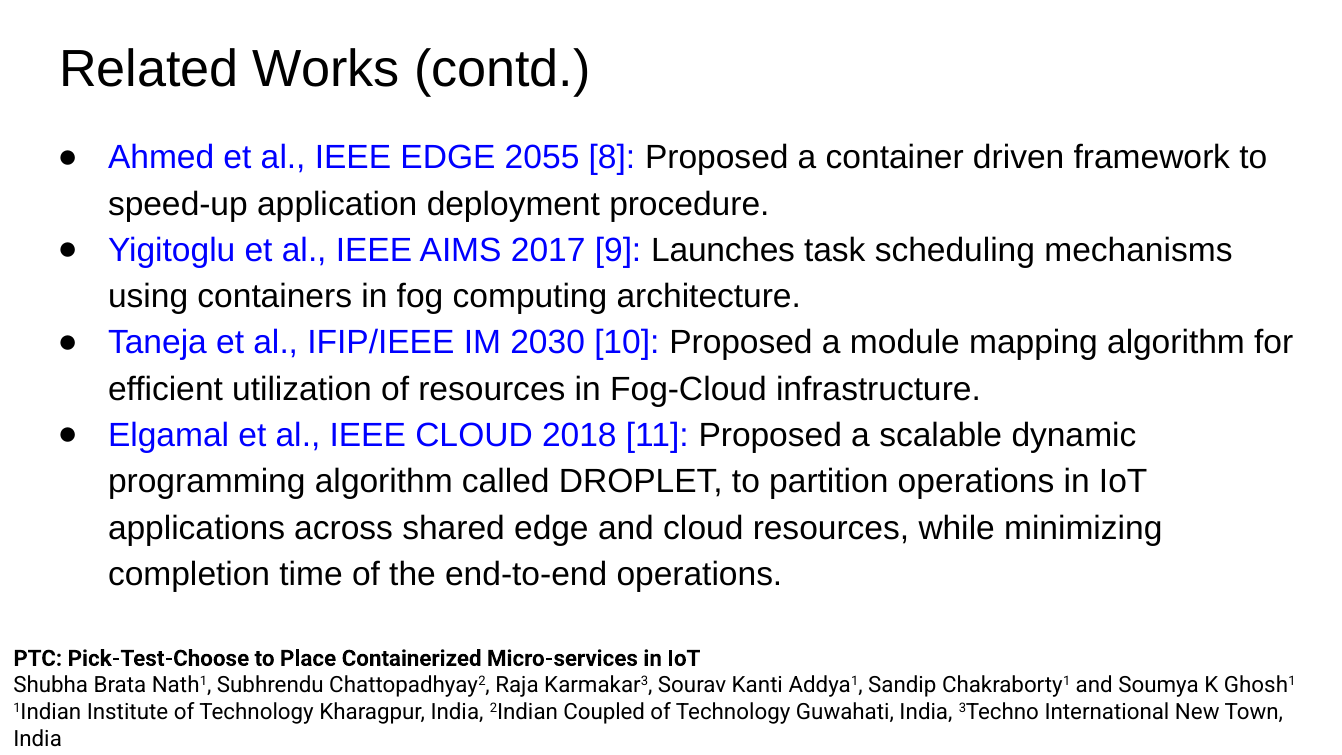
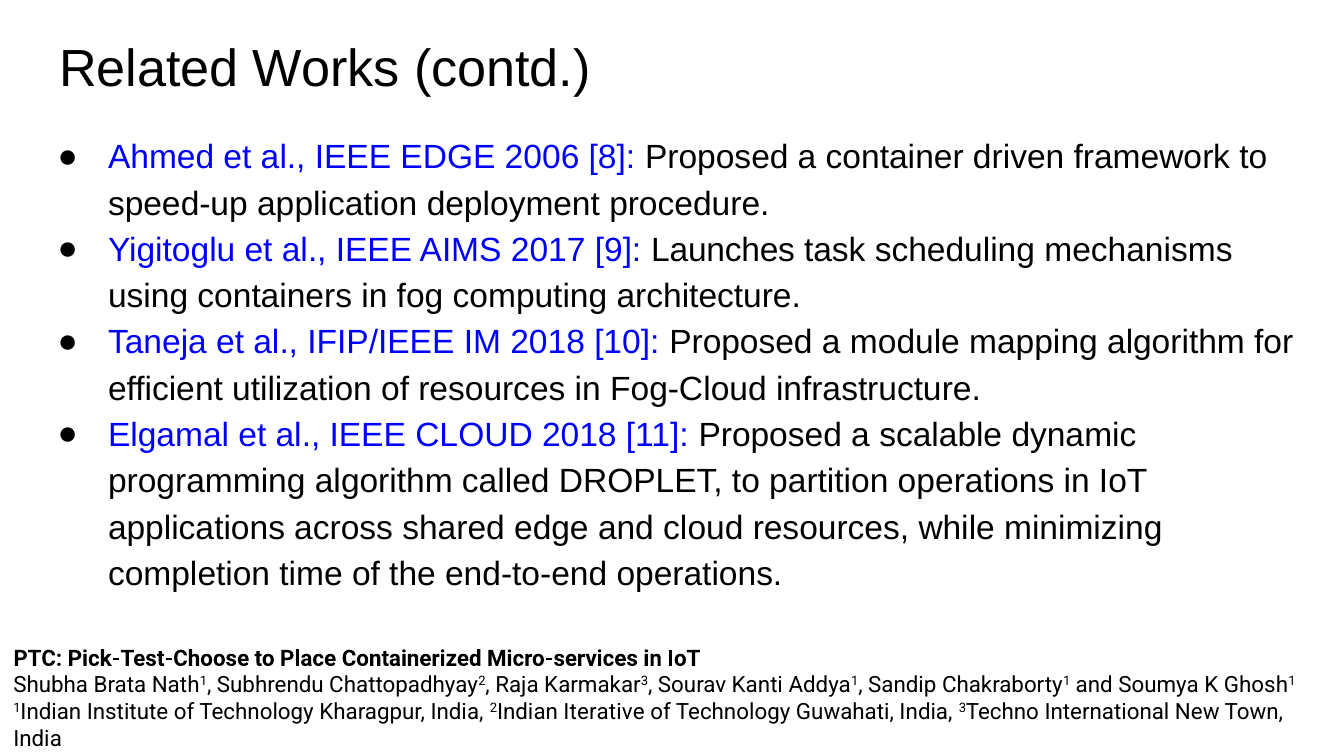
2055: 2055 -> 2006
IM 2030: 2030 -> 2018
Coupled: Coupled -> Iterative
